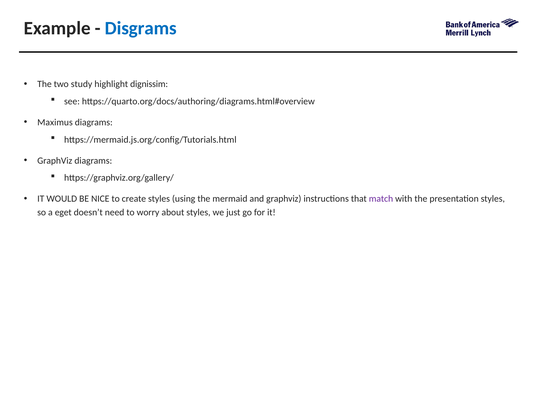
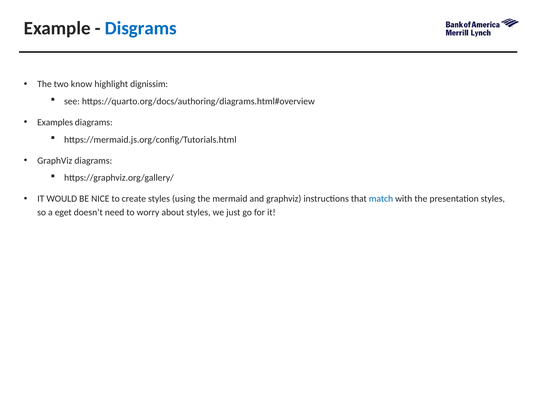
study: study -> know
Maximus: Maximus -> Examples
match colour: purple -> blue
